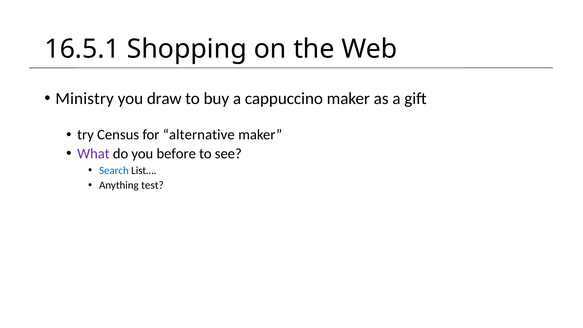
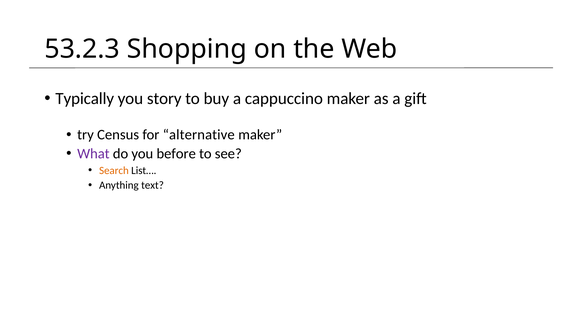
16.5.1: 16.5.1 -> 53.2.3
Ministry: Ministry -> Typically
draw: draw -> story
Search colour: blue -> orange
test: test -> text
